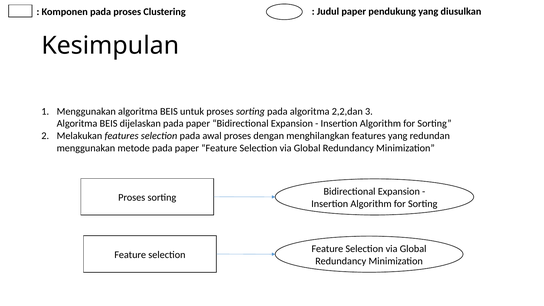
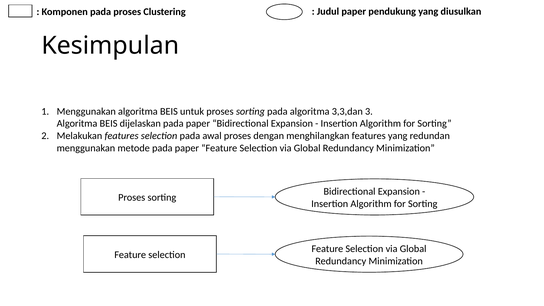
2,2,dan: 2,2,dan -> 3,3,dan
